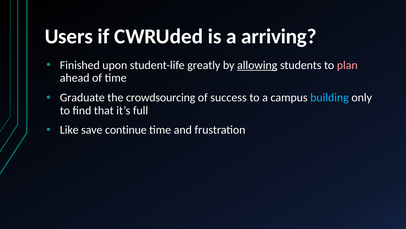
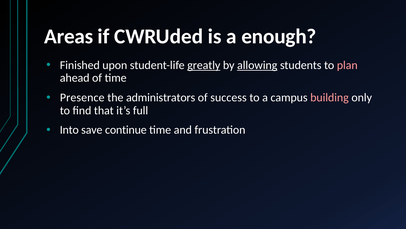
Users: Users -> Areas
arriving: arriving -> enough
greatly underline: none -> present
Graduate: Graduate -> Presence
crowdsourcing: crowdsourcing -> administrators
building colour: light blue -> pink
Like: Like -> Into
